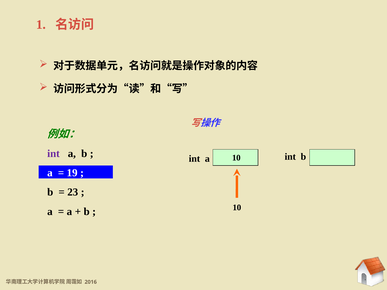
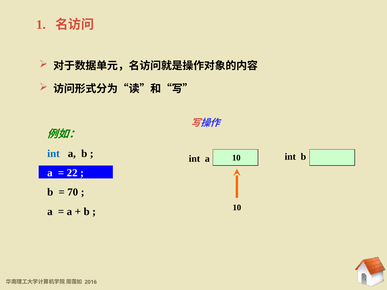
int at (53, 154) colour: purple -> blue
19: 19 -> 22
23: 23 -> 70
